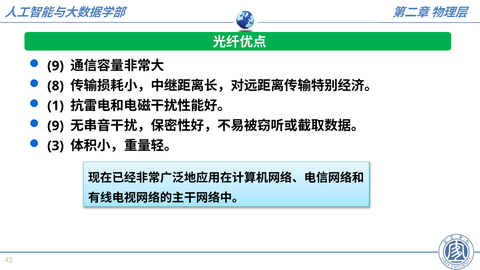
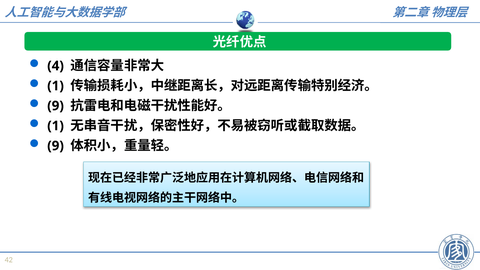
9 at (56, 66): 9 -> 4
8 at (56, 86): 8 -> 1
1 at (56, 106): 1 -> 9
9 at (56, 126): 9 -> 1
3 at (56, 146): 3 -> 9
